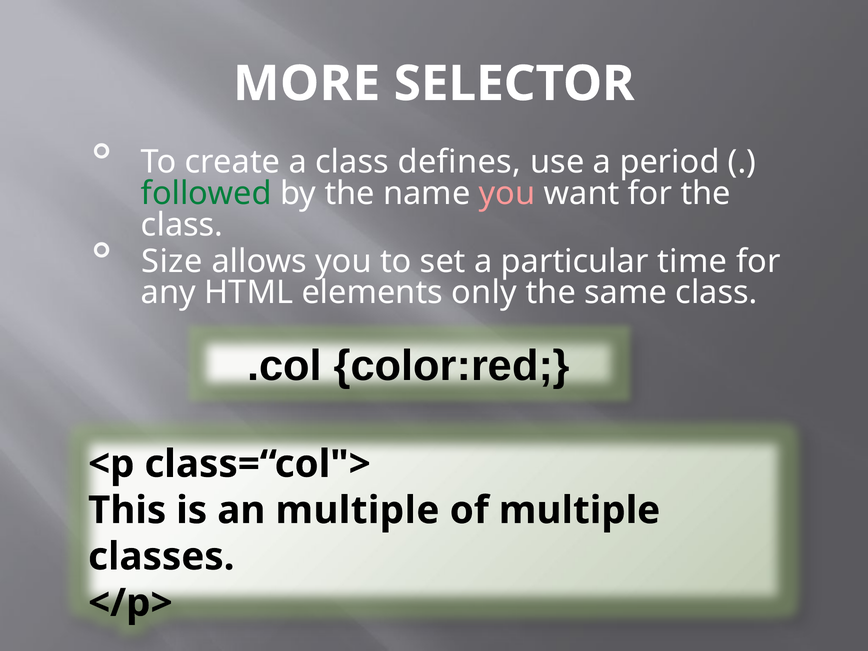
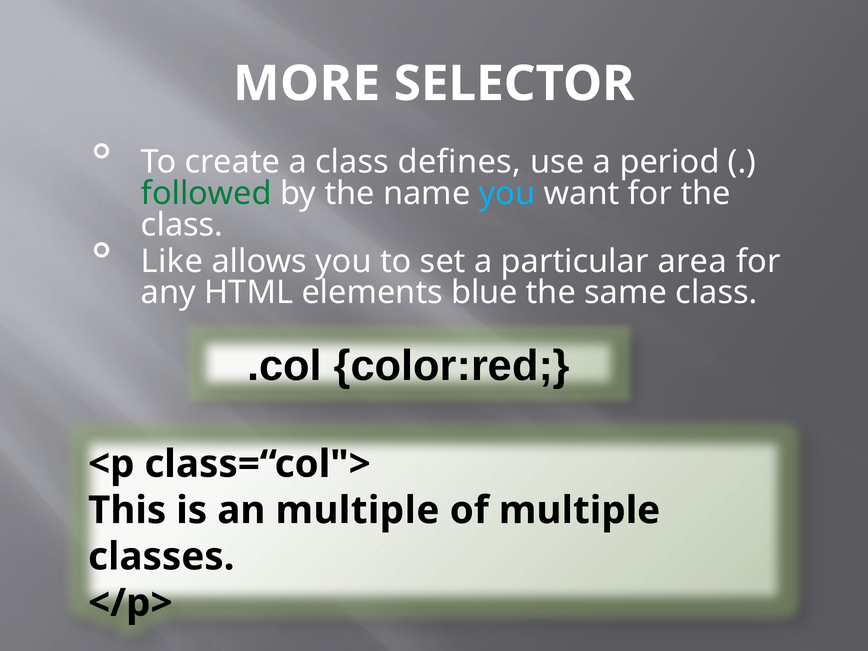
you at (507, 194) colour: pink -> light blue
Size: Size -> Like
time: time -> area
only: only -> blue
